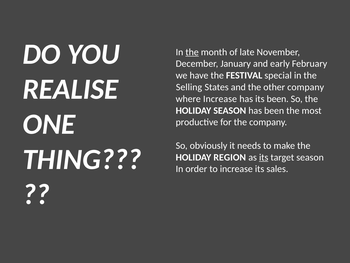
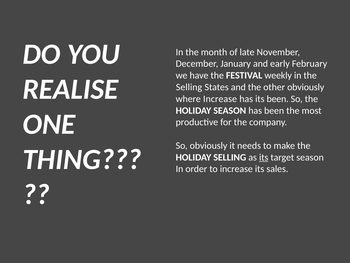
the at (192, 52) underline: present -> none
special: special -> weekly
other company: company -> obviously
HOLIDAY REGION: REGION -> SELLING
